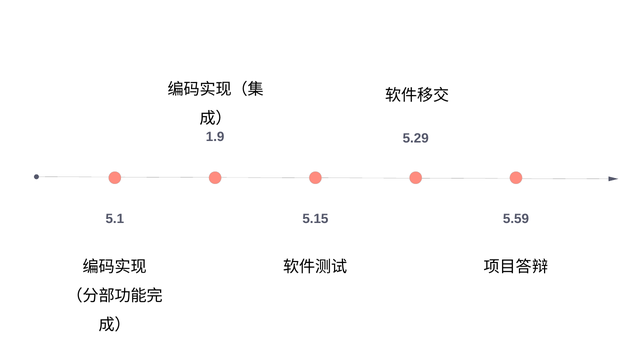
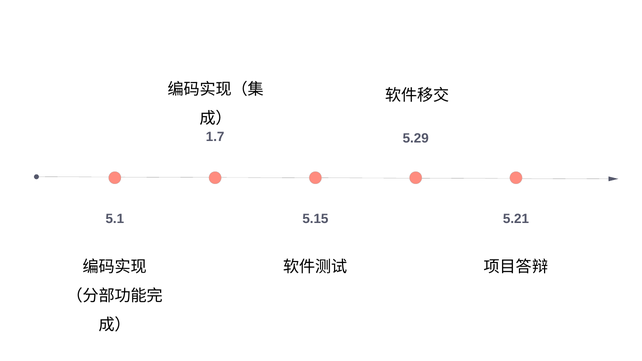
1.9: 1.9 -> 1.7
5.59: 5.59 -> 5.21
